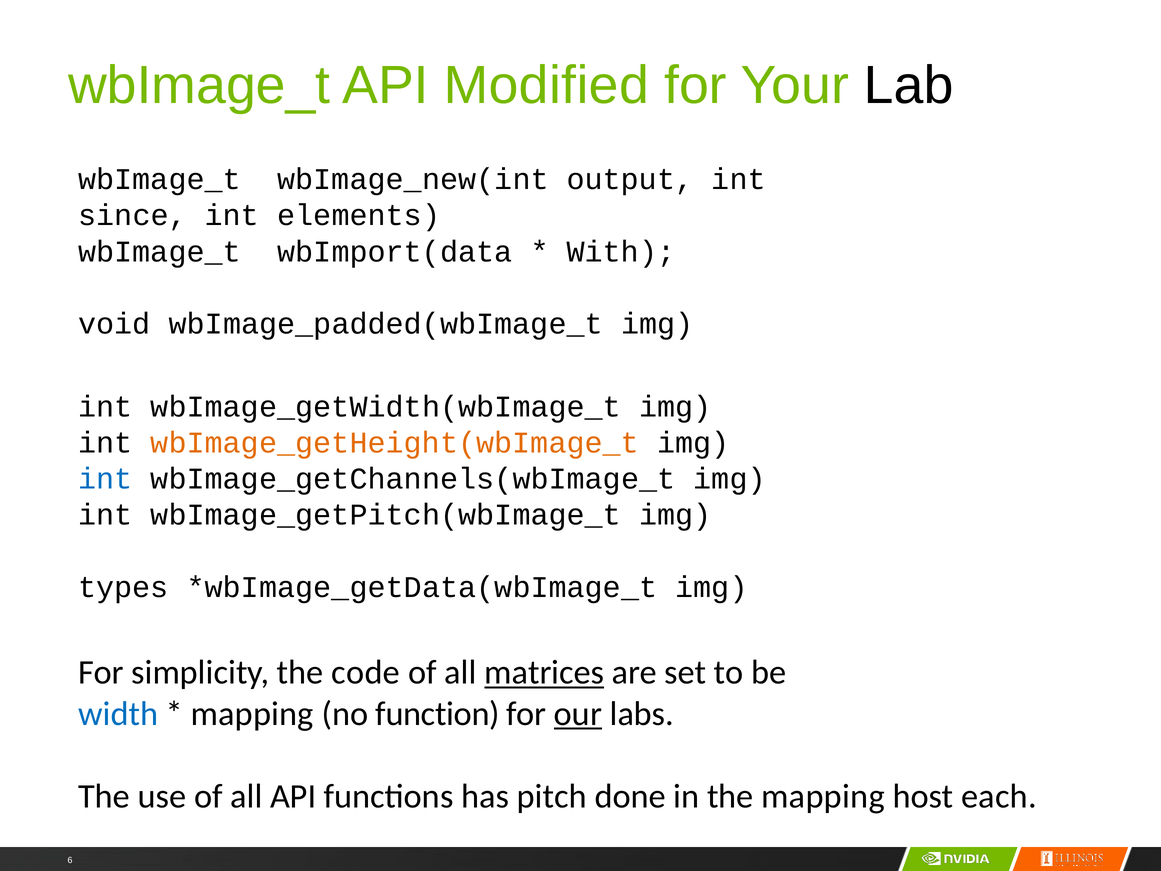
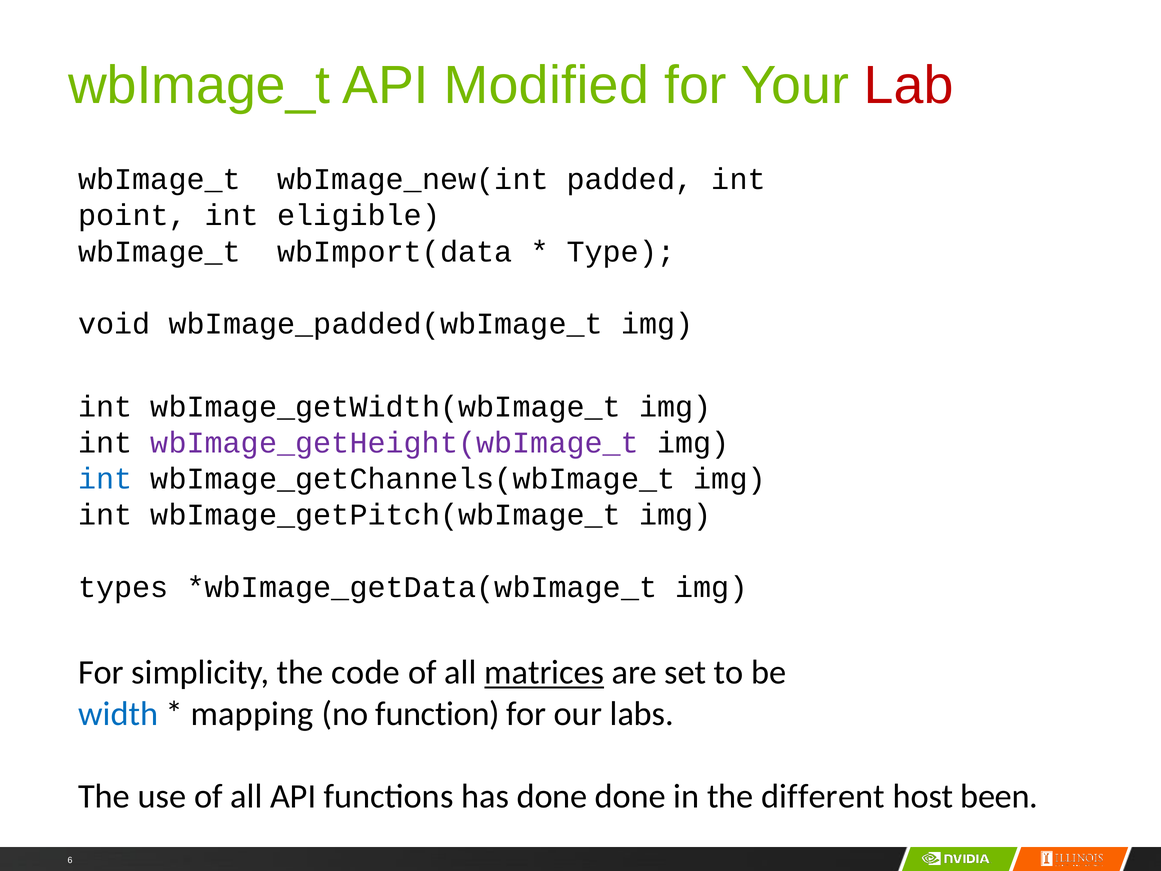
Lab colour: black -> red
output: output -> padded
since: since -> point
elements: elements -> eligible
With: With -> Type
wbImage_getHeight(wbImage_t colour: orange -> purple
our underline: present -> none
has pitch: pitch -> done
the mapping: mapping -> different
each: each -> been
